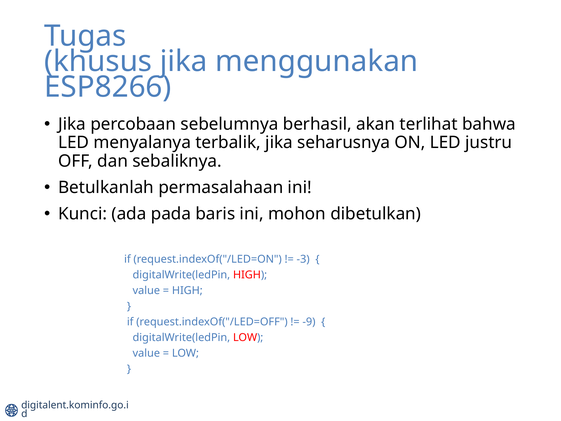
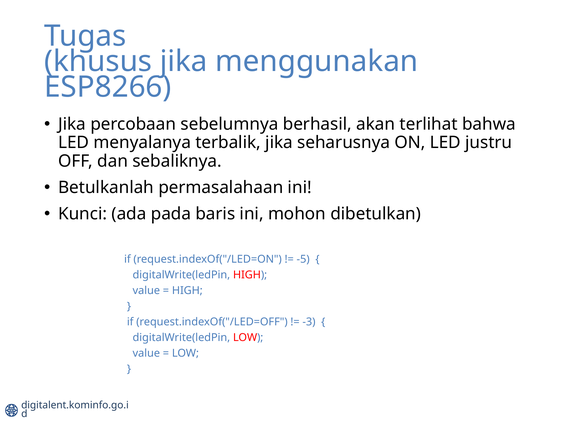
-3: -3 -> -5
-9: -9 -> -3
